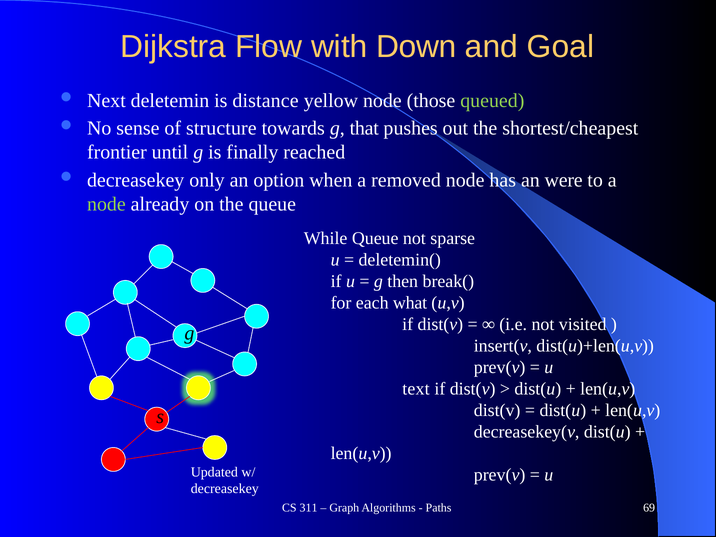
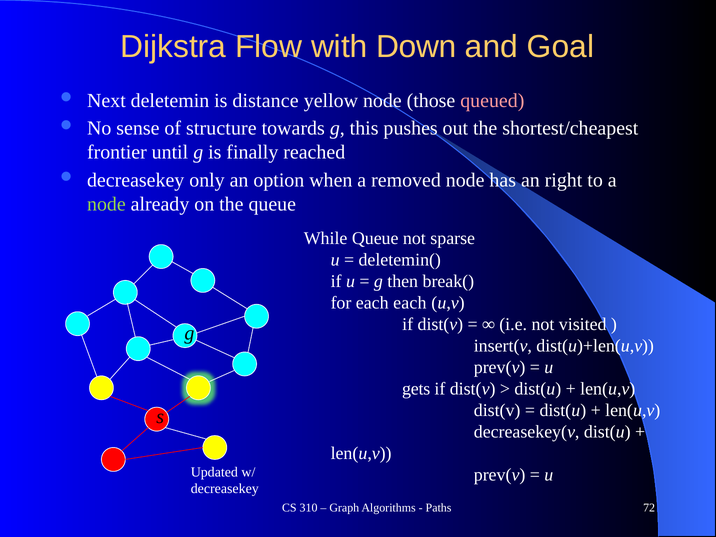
queued colour: light green -> pink
that: that -> this
were: were -> right
each what: what -> each
text: text -> gets
311: 311 -> 310
69: 69 -> 72
